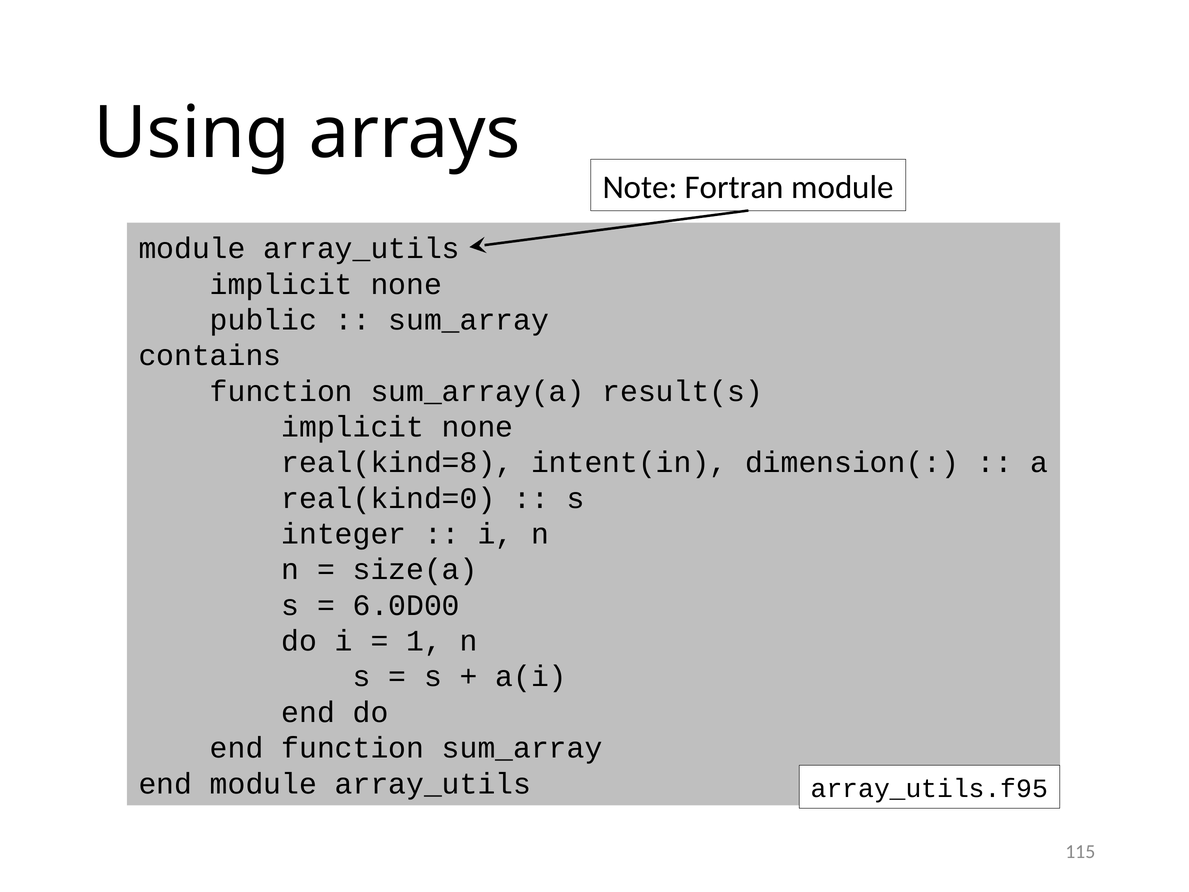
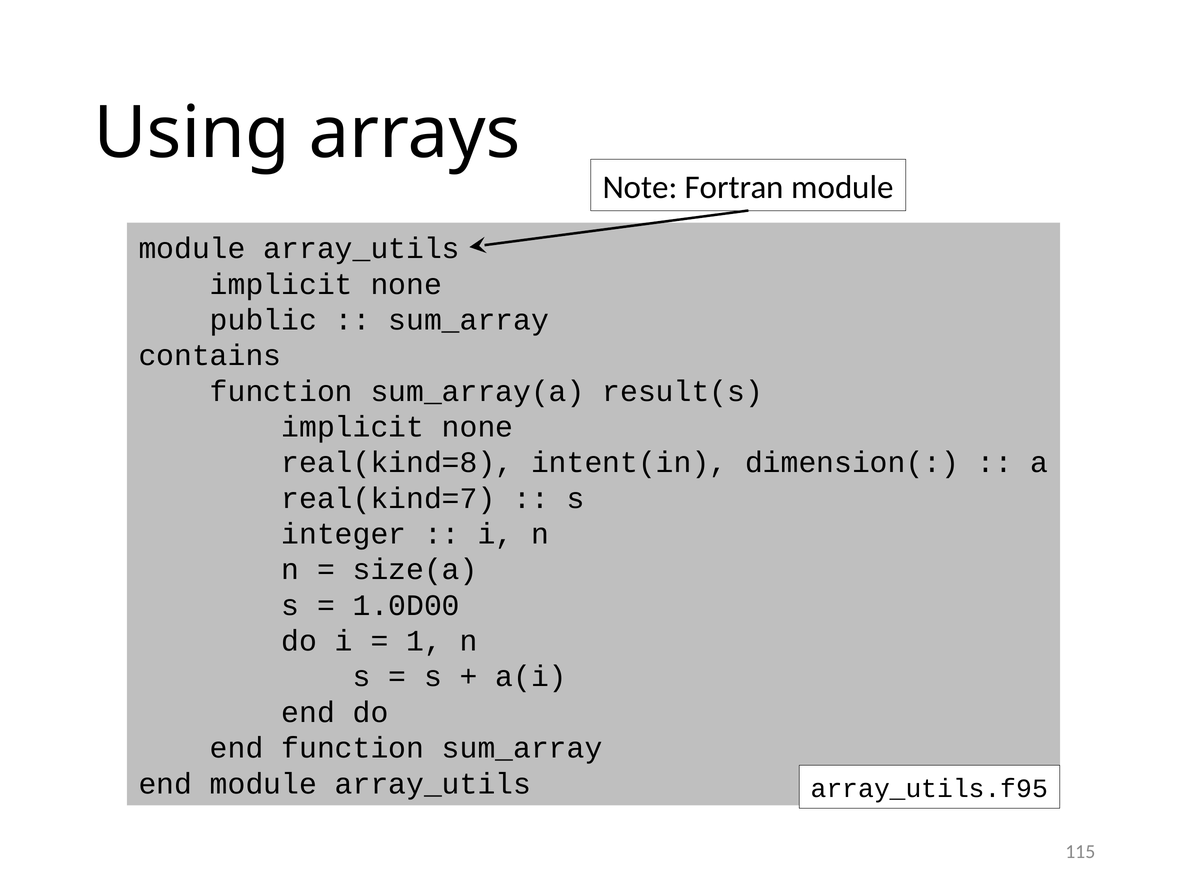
real(kind=0: real(kind=0 -> real(kind=7
6.0D00: 6.0D00 -> 1.0D00
